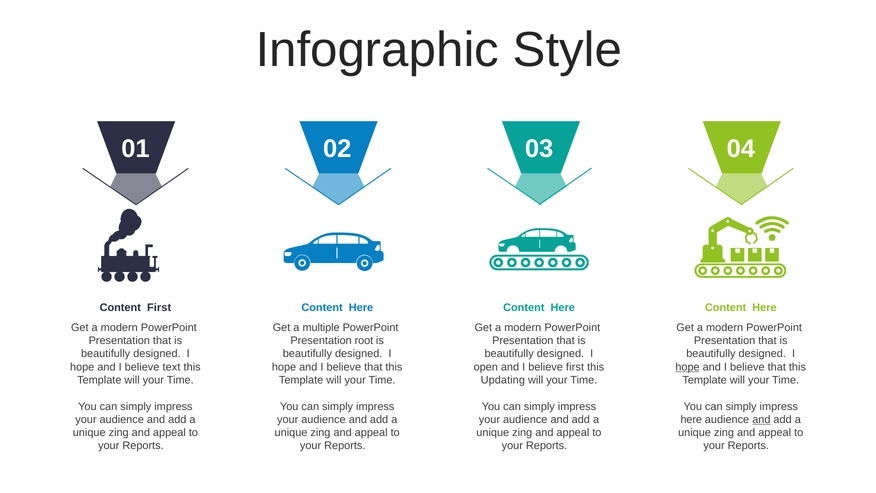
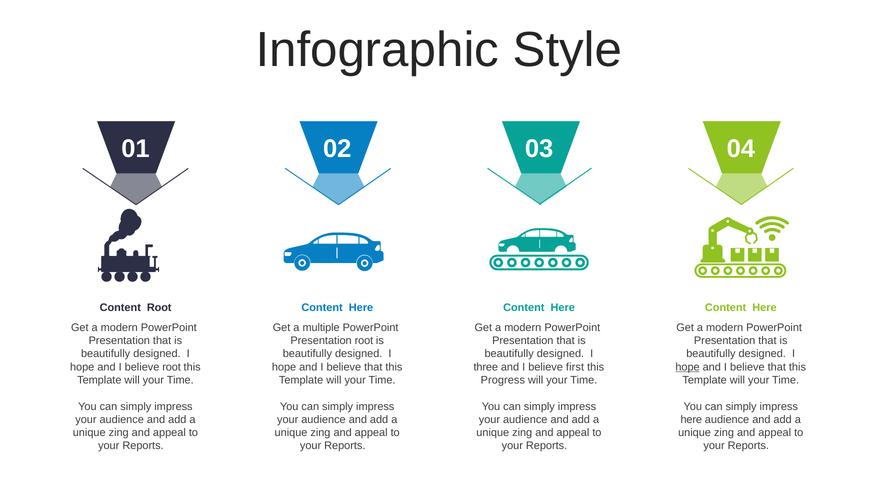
Content First: First -> Root
believe text: text -> root
open: open -> three
Updating: Updating -> Progress
and at (761, 419) underline: present -> none
